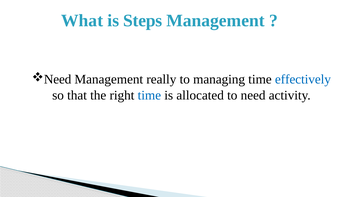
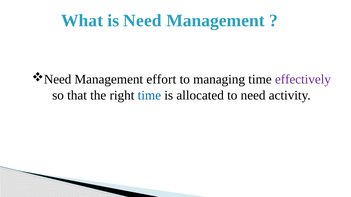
is Steps: Steps -> Need
really: really -> effort
effectively colour: blue -> purple
